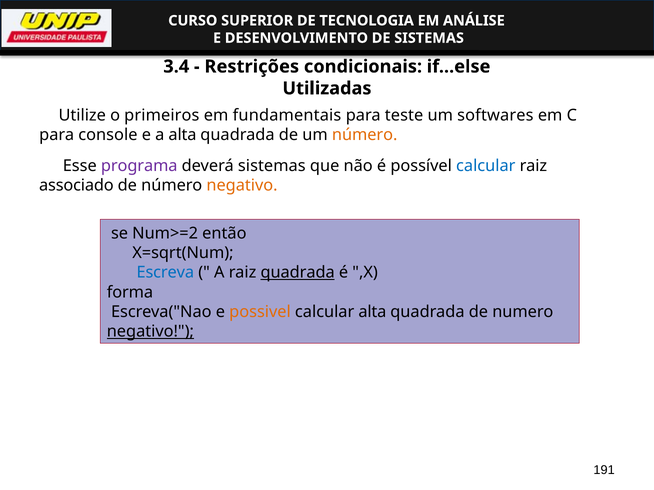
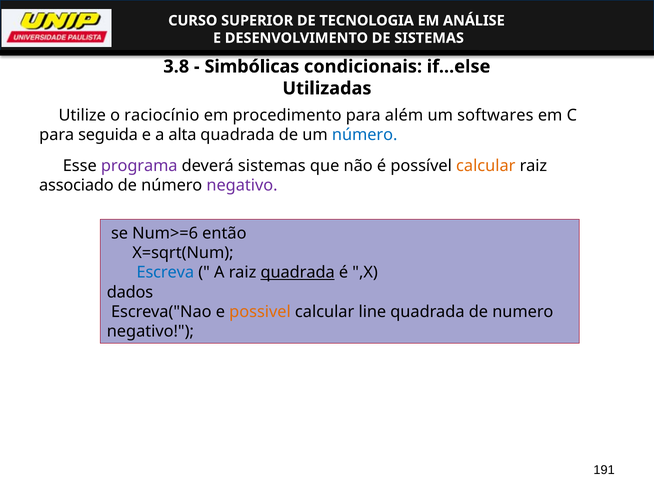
3.4: 3.4 -> 3.8
Restrições: Restrições -> Simbólicas
primeiros: primeiros -> raciocínio
fundamentais: fundamentais -> procedimento
teste: teste -> além
console: console -> seguida
número at (365, 135) colour: orange -> blue
calcular at (486, 166) colour: blue -> orange
negativo at (242, 186) colour: orange -> purple
Num>=2: Num>=2 -> Num>=6
forma: forma -> dados
calcular alta: alta -> line
negativo at (150, 332) underline: present -> none
